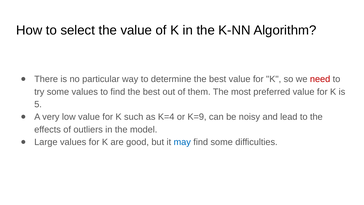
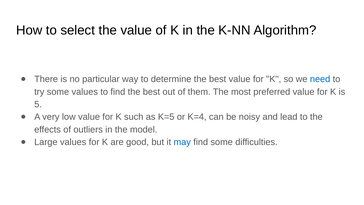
need colour: red -> blue
K=4: K=4 -> K=5
K=9: K=9 -> K=4
